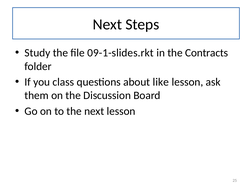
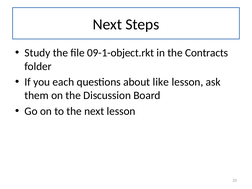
09-1-slides.rkt: 09-1-slides.rkt -> 09-1-object.rkt
class: class -> each
